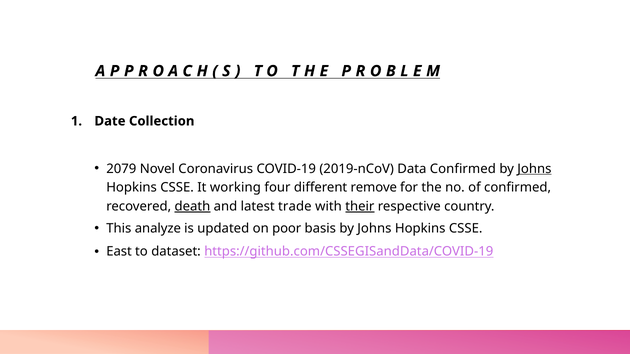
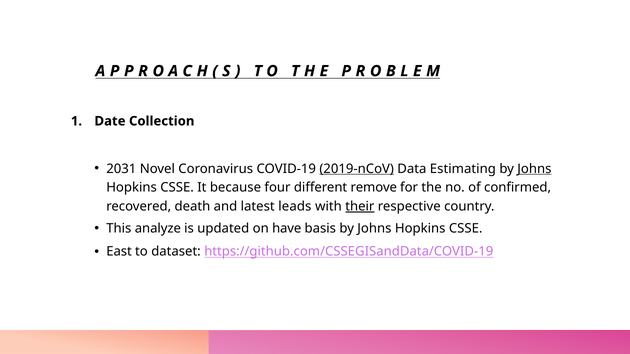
2079: 2079 -> 2031
2019-nCoV underline: none -> present
Data Confirmed: Confirmed -> Estimating
working: working -> because
death underline: present -> none
trade: trade -> leads
poor: poor -> have
